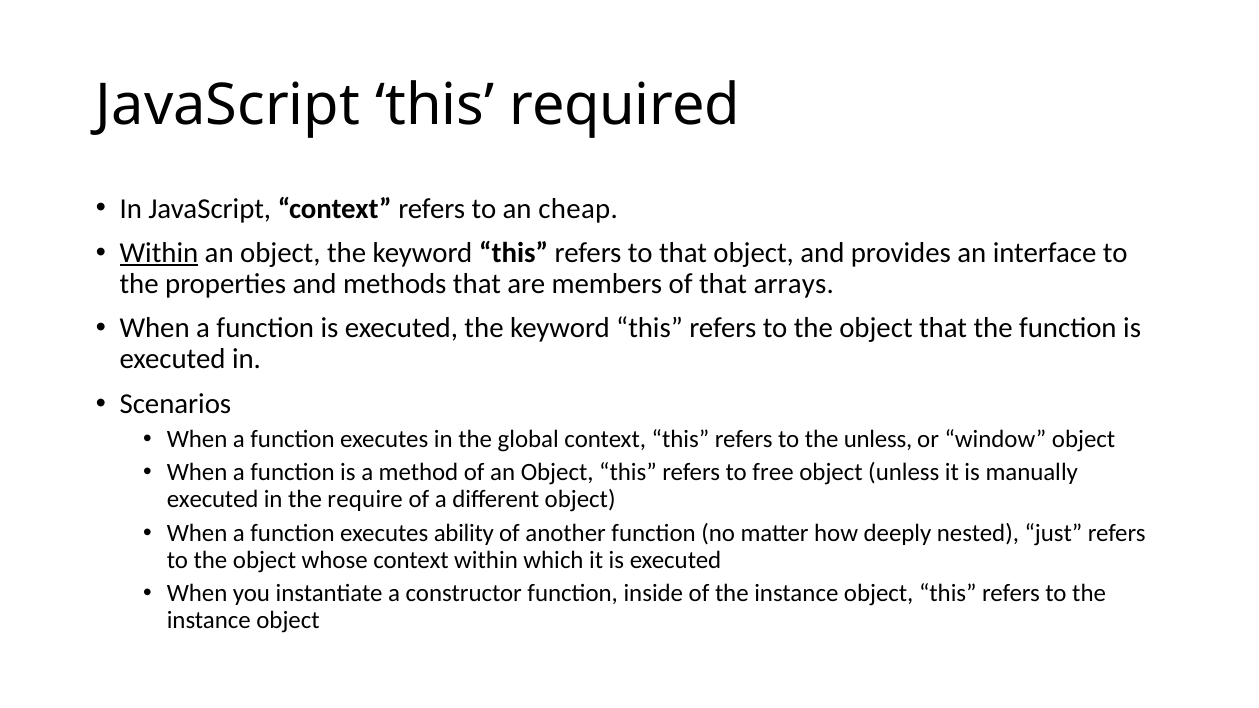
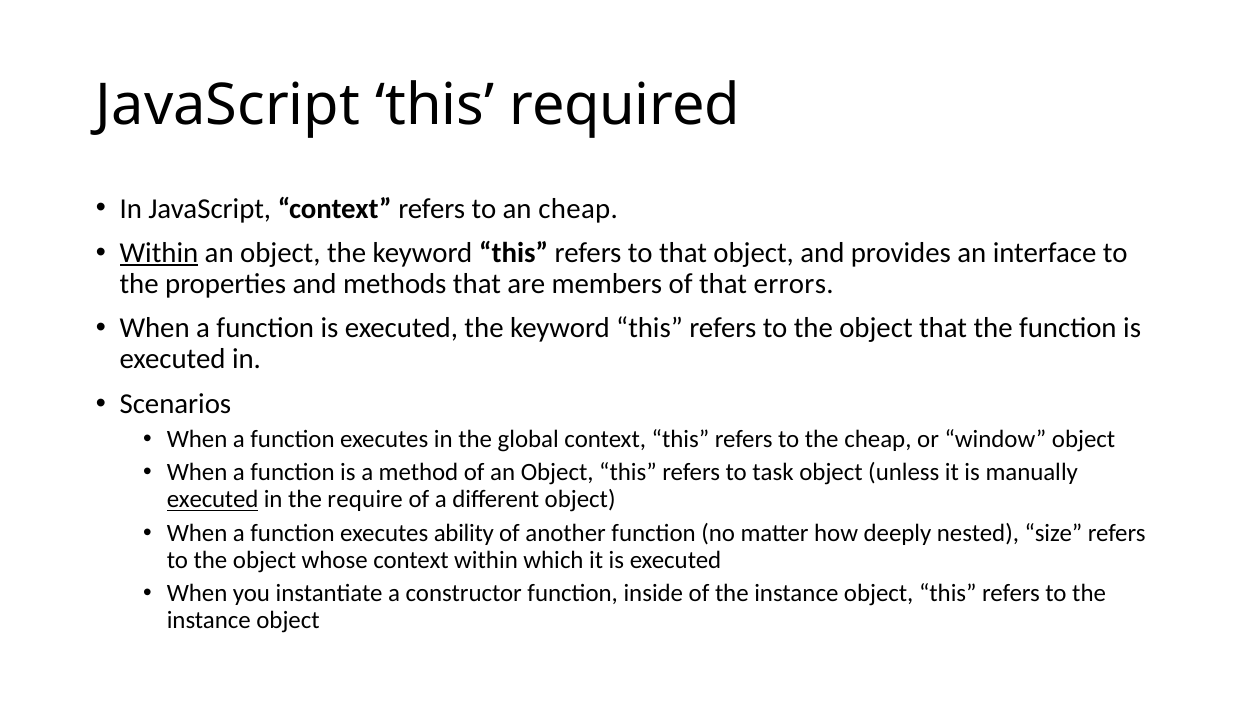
arrays: arrays -> errors
the unless: unless -> cheap
free: free -> task
executed at (213, 500) underline: none -> present
just: just -> size
